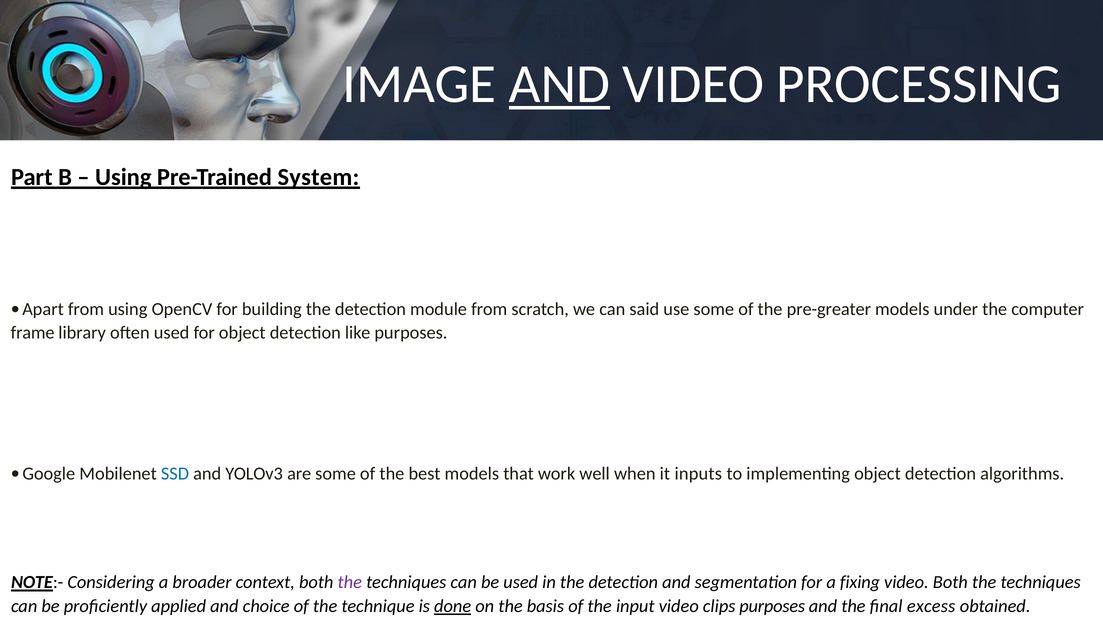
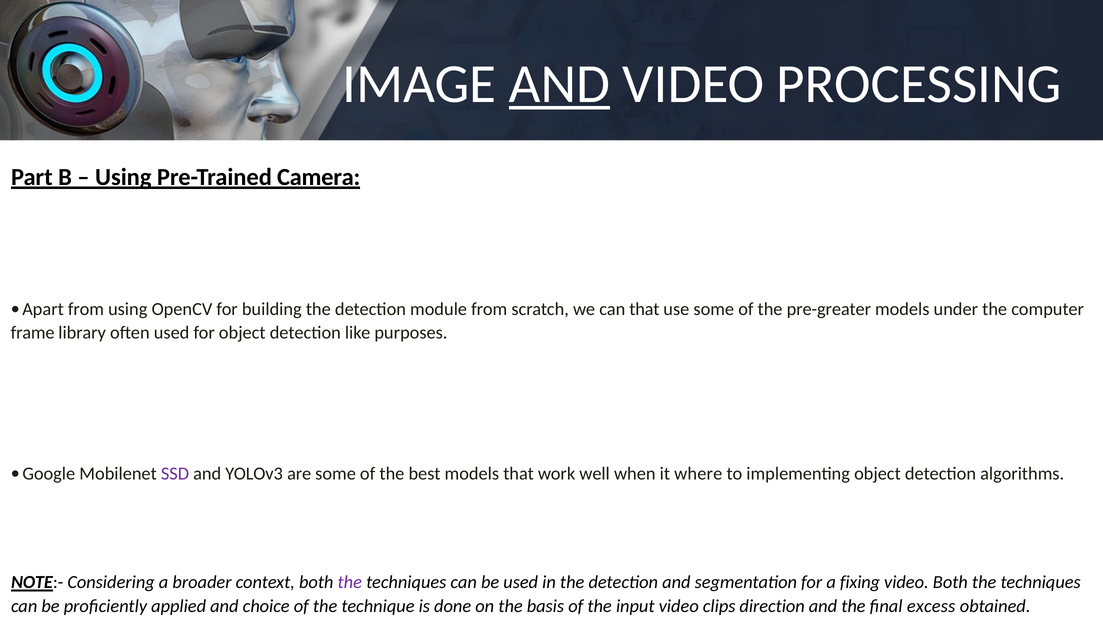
System: System -> Camera
can said: said -> that
SSD colour: blue -> purple
inputs: inputs -> where
done underline: present -> none
clips purposes: purposes -> direction
